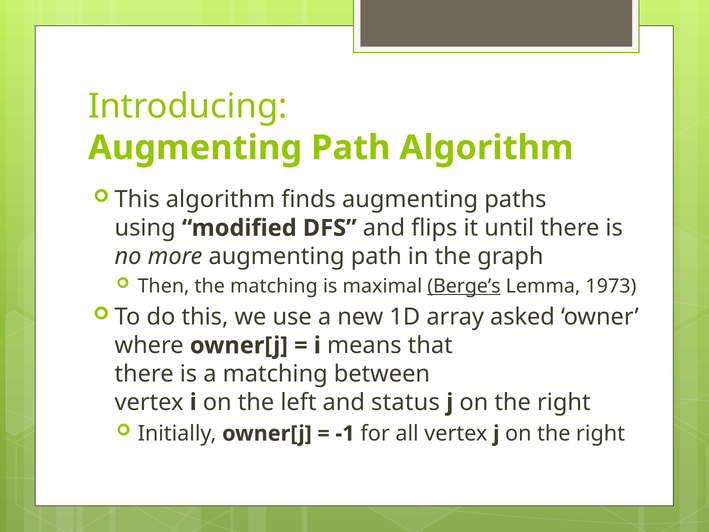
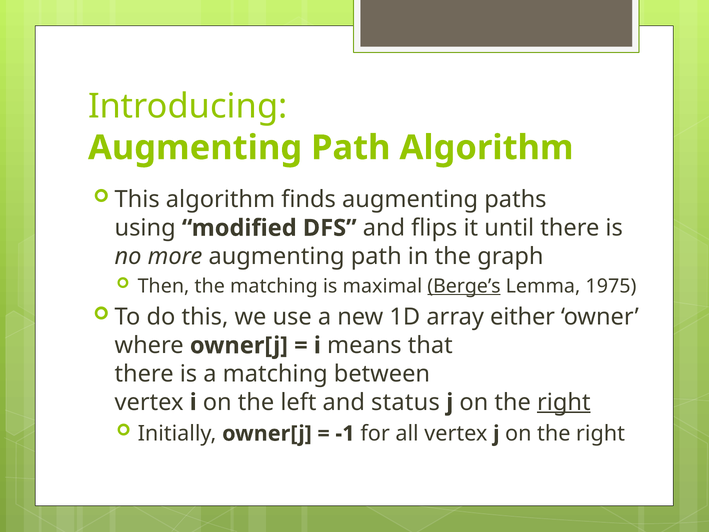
1973: 1973 -> 1975
asked: asked -> either
right at (564, 402) underline: none -> present
